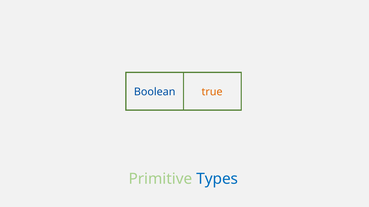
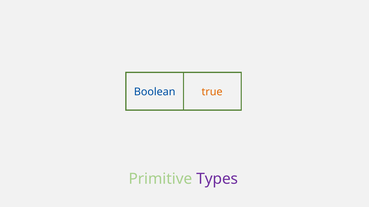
Types colour: blue -> purple
